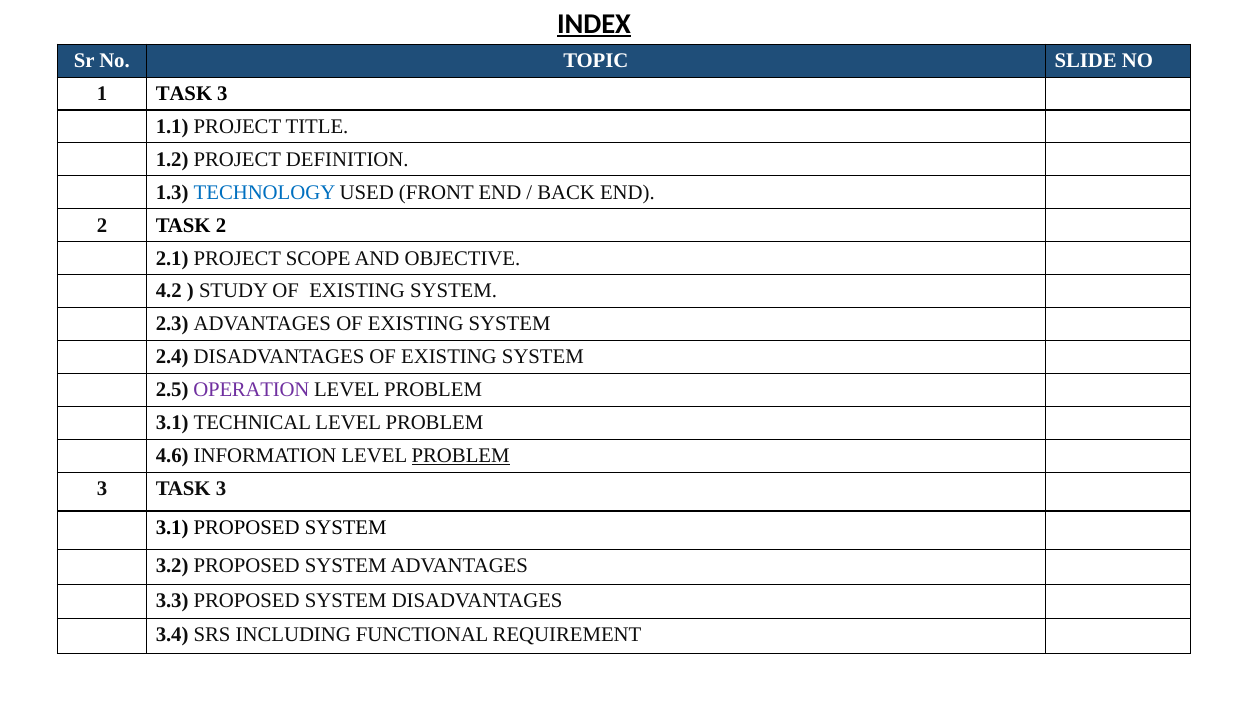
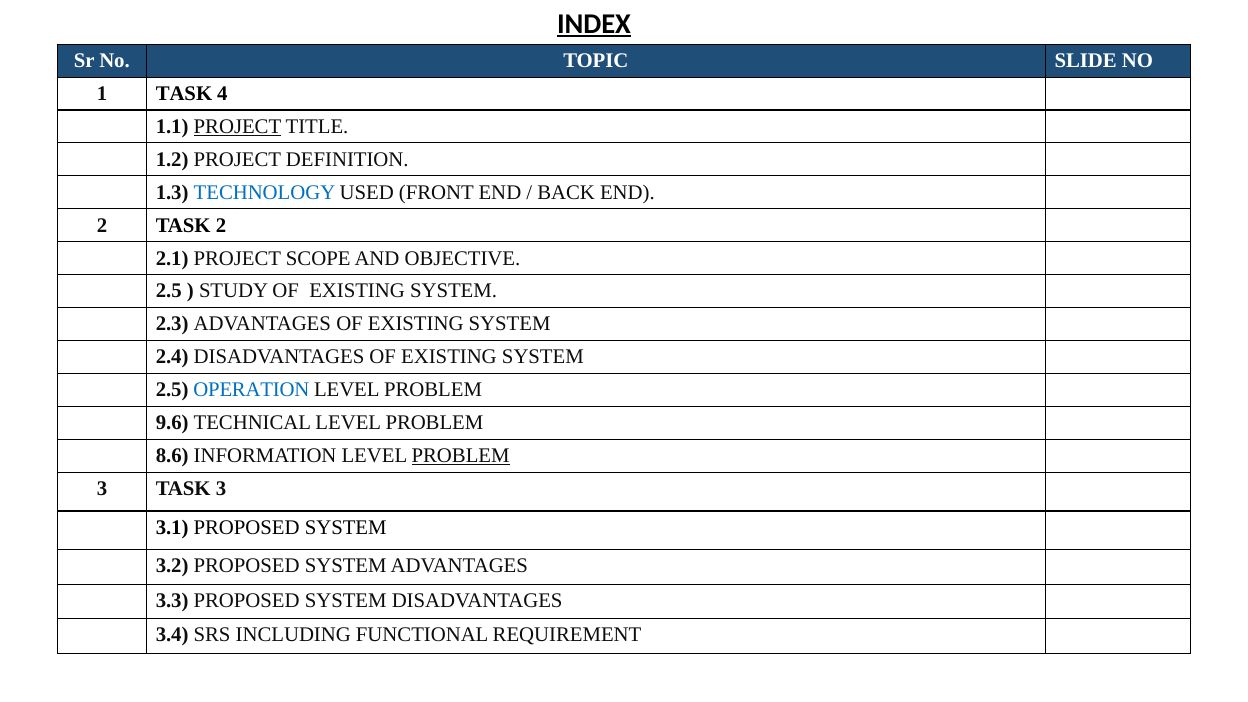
1 TASK 3: 3 -> 4
PROJECT at (237, 126) underline: none -> present
4.2 at (169, 291): 4.2 -> 2.5
OPERATION colour: purple -> blue
3.1 at (172, 423): 3.1 -> 9.6
4.6: 4.6 -> 8.6
